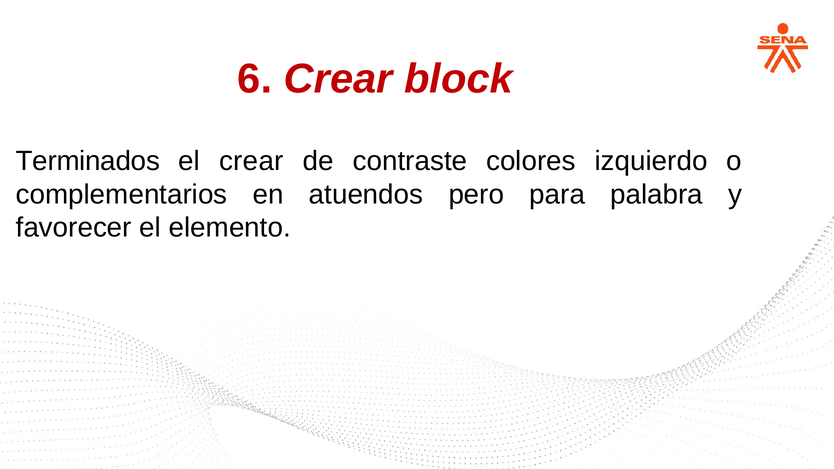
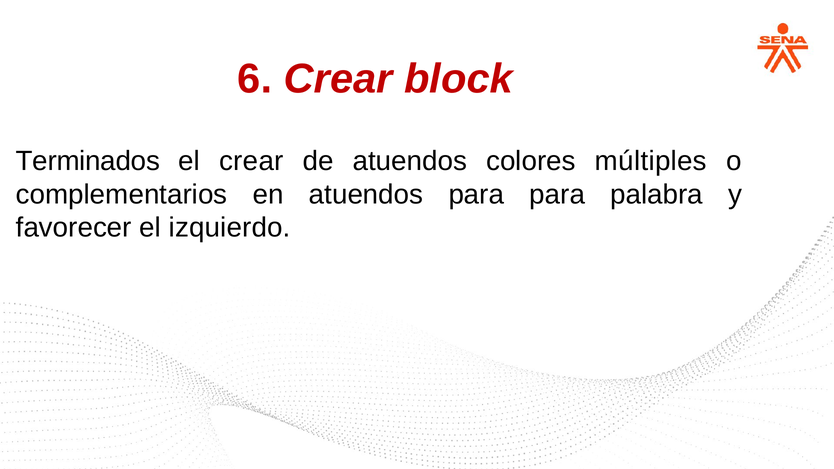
de contraste: contraste -> atuendos
izquierdo: izquierdo -> múltiples
atuendos pero: pero -> para
elemento: elemento -> izquierdo
